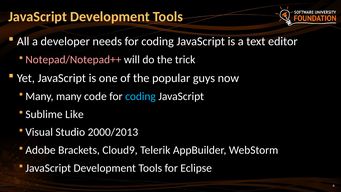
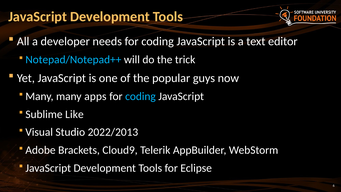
Notepad/Notepad++ colour: pink -> light blue
code: code -> apps
2000/2013: 2000/2013 -> 2022/2013
